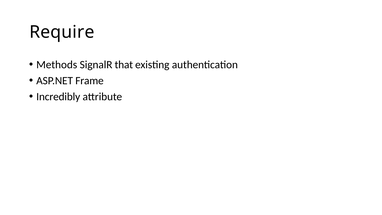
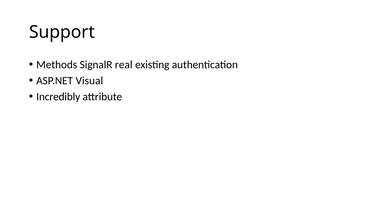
Require: Require -> Support
that: that -> real
Frame: Frame -> Visual
